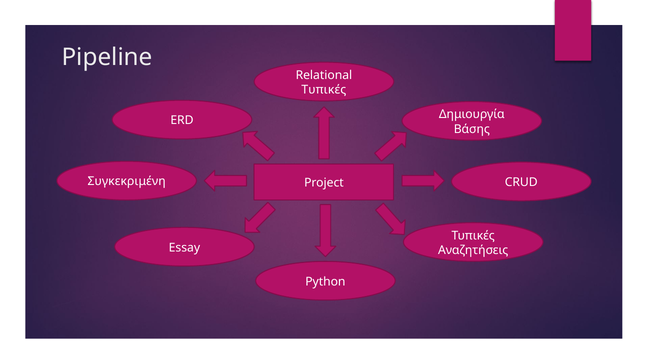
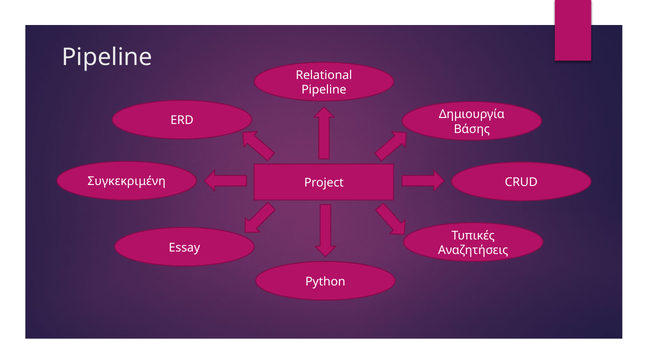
Τυπικές at (324, 90): Τυπικές -> Pipeline
